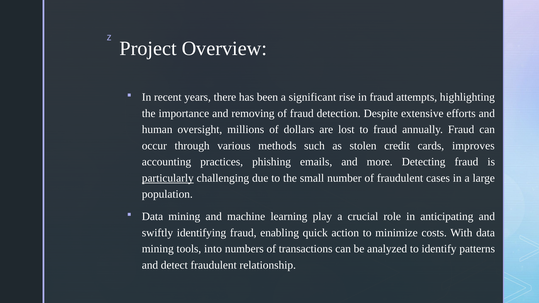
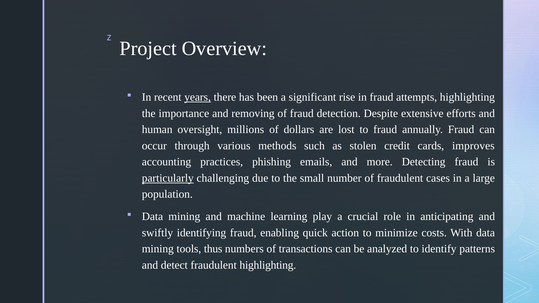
years underline: none -> present
into: into -> thus
fraudulent relationship: relationship -> highlighting
